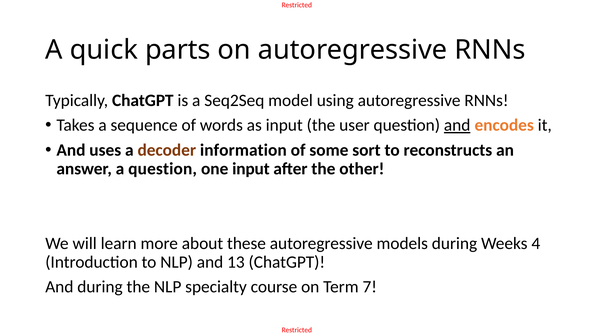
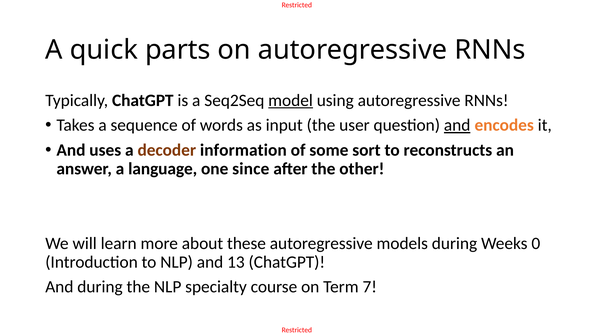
model underline: none -> present
a question: question -> language
one input: input -> since
4: 4 -> 0
